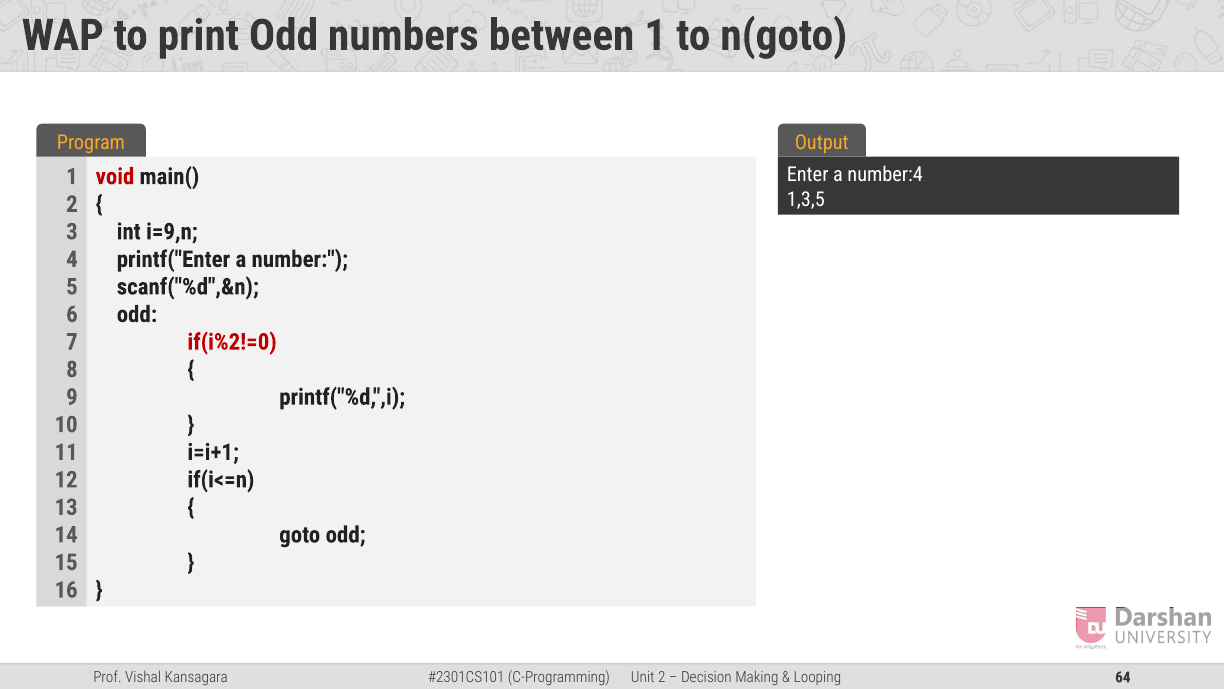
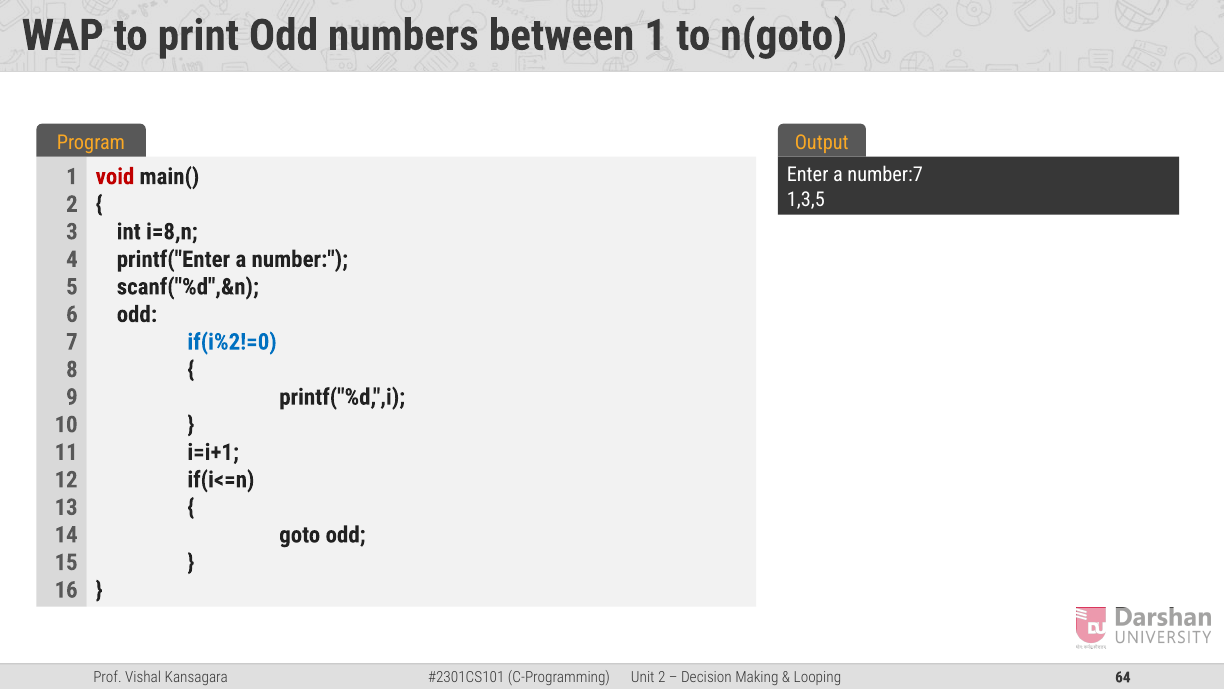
number:4: number:4 -> number:7
i=9,n: i=9,n -> i=8,n
if(i%2!=0 colour: red -> blue
